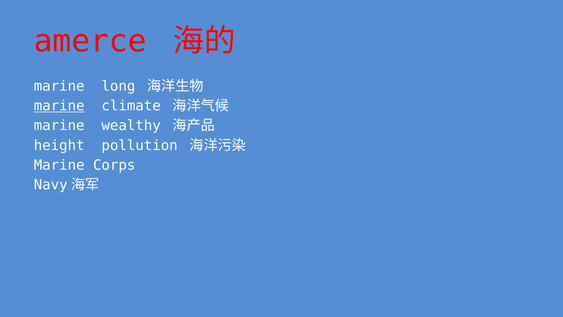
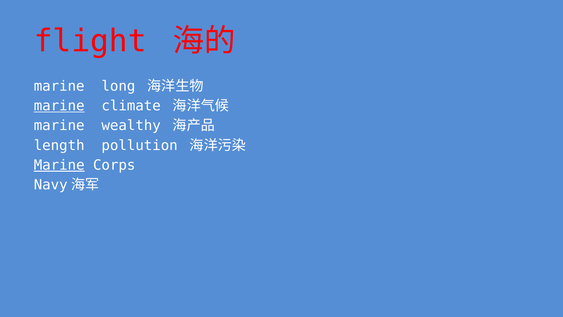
amerce: amerce -> flight
height: height -> length
Marine at (59, 165) underline: none -> present
